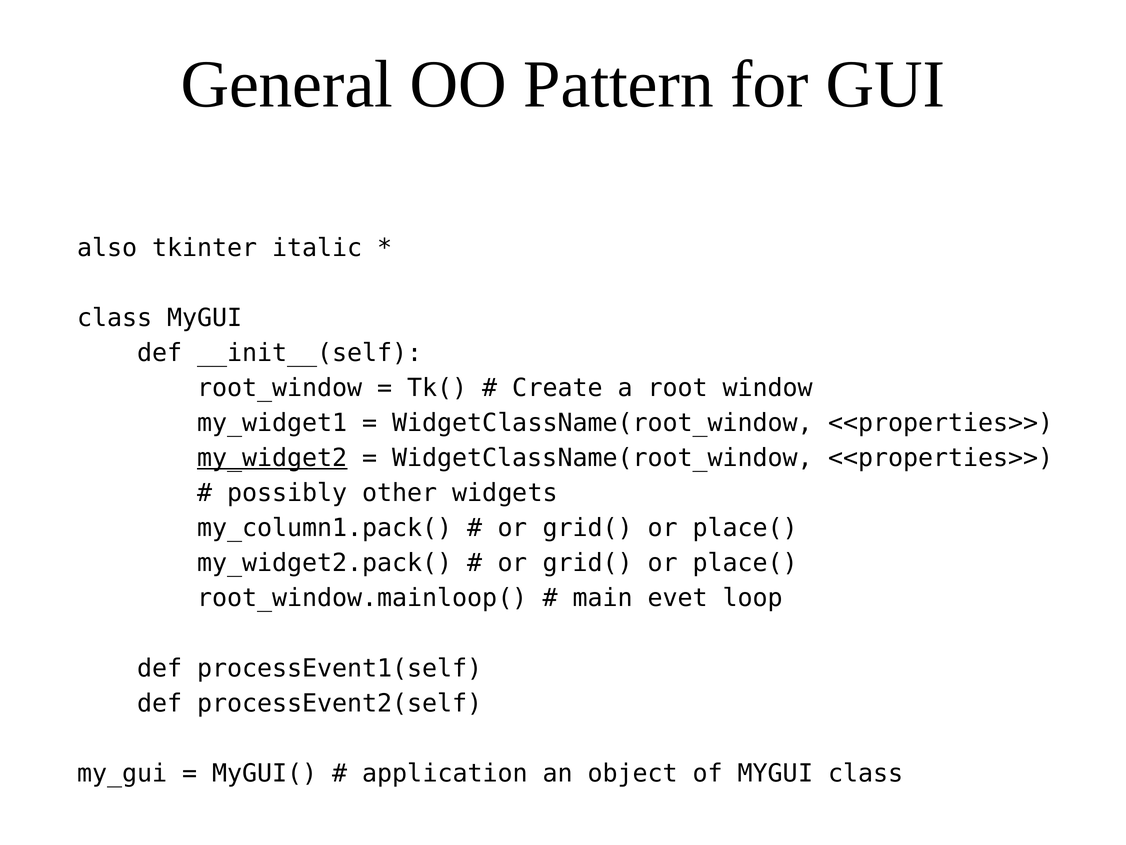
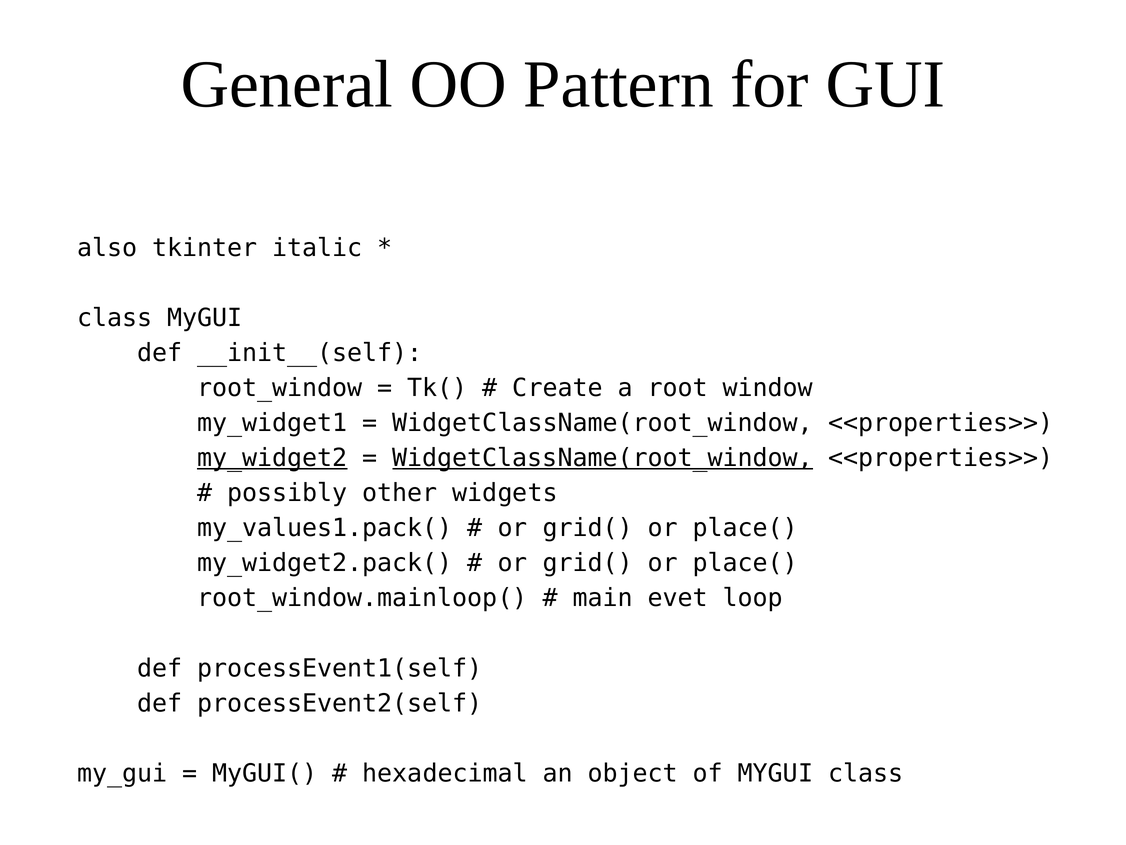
WidgetClassName(root_window at (603, 458) underline: none -> present
my_column1.pack(: my_column1.pack( -> my_values1.pack(
application: application -> hexadecimal
